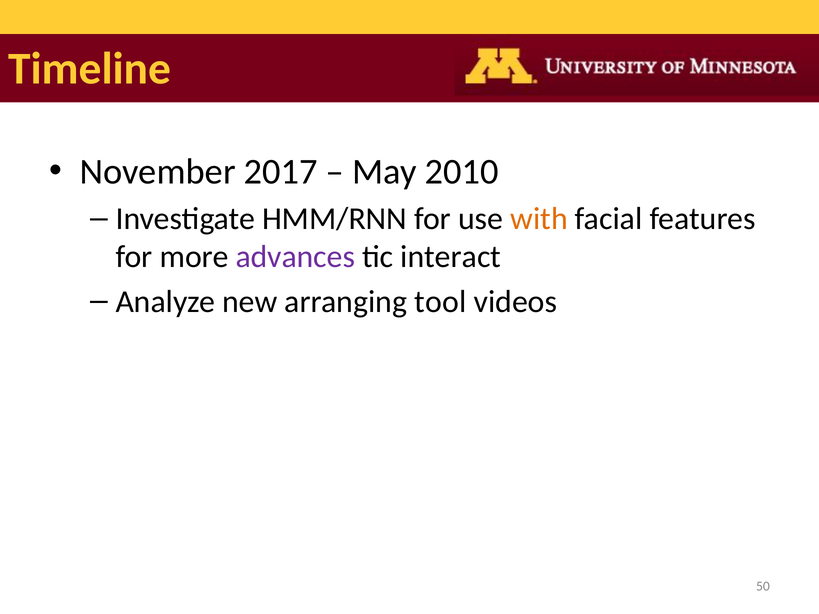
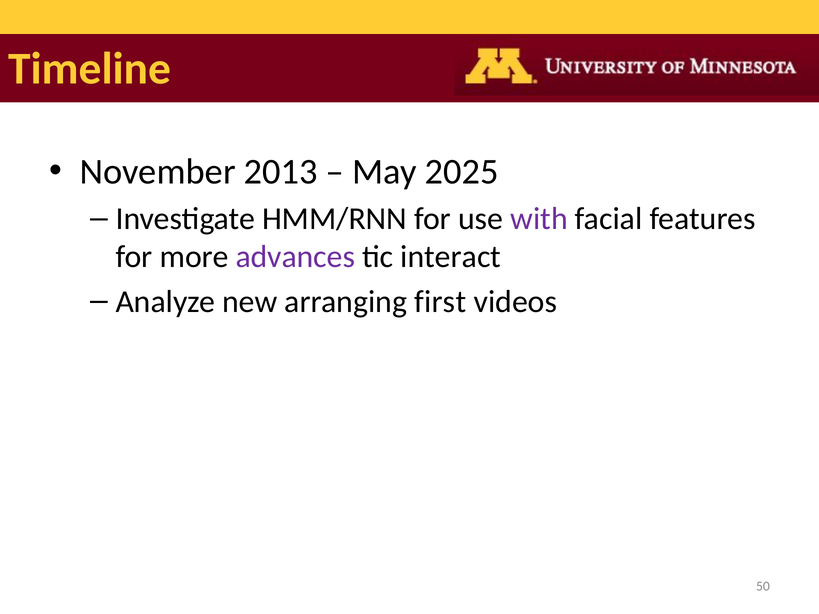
2017: 2017 -> 2013
2010: 2010 -> 2025
with colour: orange -> purple
tool: tool -> first
